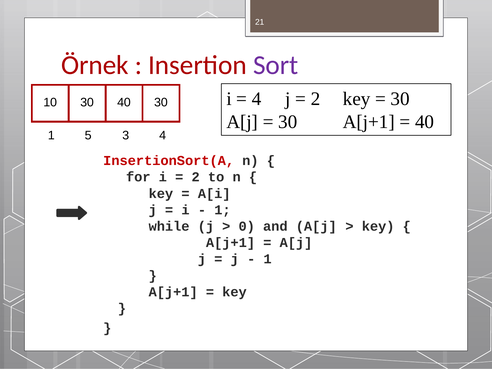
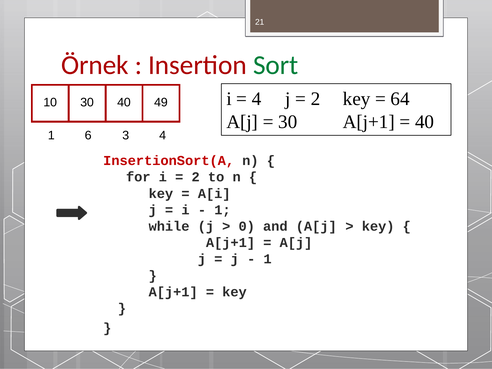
Sort colour: purple -> green
30 at (400, 99): 30 -> 64
40 30: 30 -> 49
5: 5 -> 6
